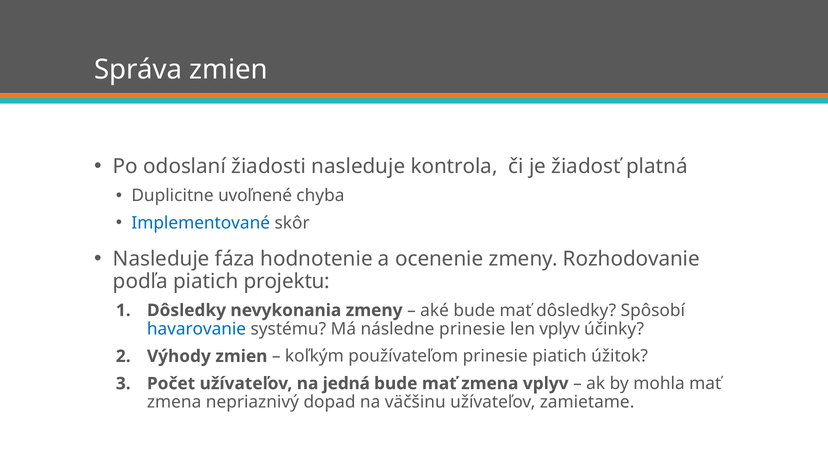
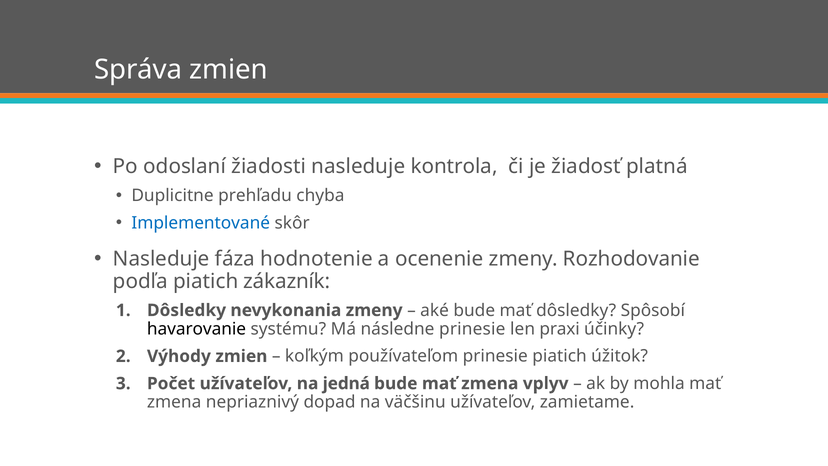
uvoľnené: uvoľnené -> prehľadu
projektu: projektu -> zákazník
havarovanie colour: blue -> black
len vplyv: vplyv -> praxi
